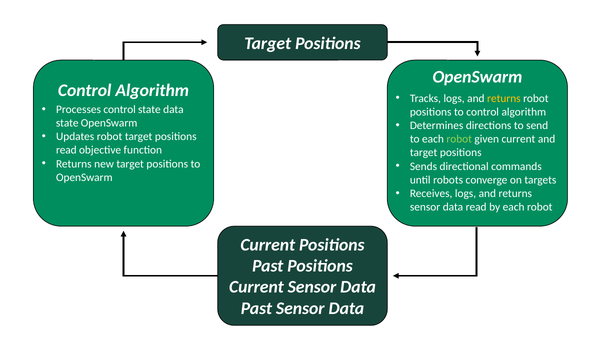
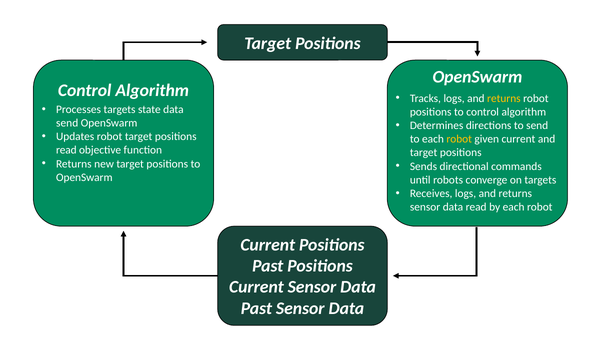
Processes control: control -> targets
state at (67, 123): state -> send
robot at (459, 139) colour: light green -> yellow
